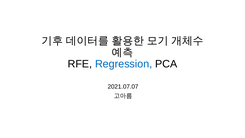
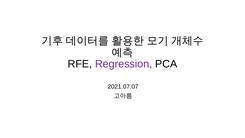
Regression colour: blue -> purple
